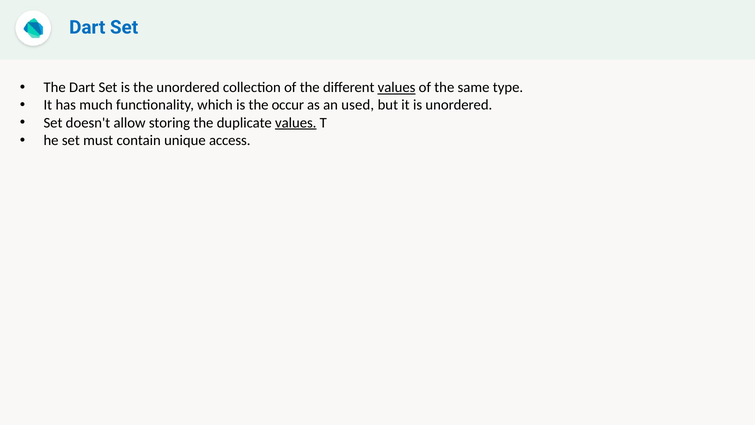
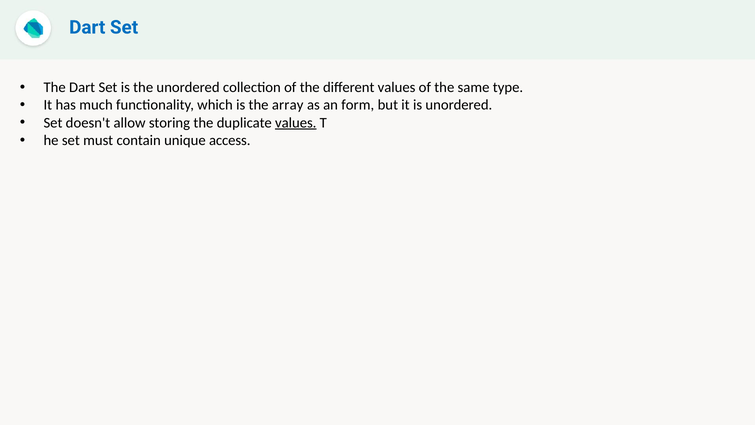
values at (397, 87) underline: present -> none
occur: occur -> array
used: used -> form
